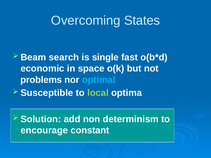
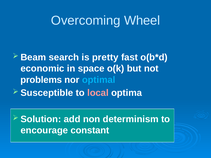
States: States -> Wheel
single: single -> pretty
local colour: light green -> pink
